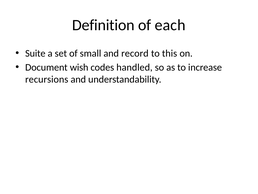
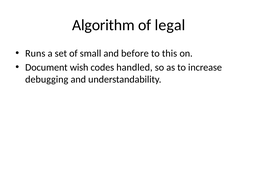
Definition: Definition -> Algorithm
each: each -> legal
Suite: Suite -> Runs
record: record -> before
recursions: recursions -> debugging
